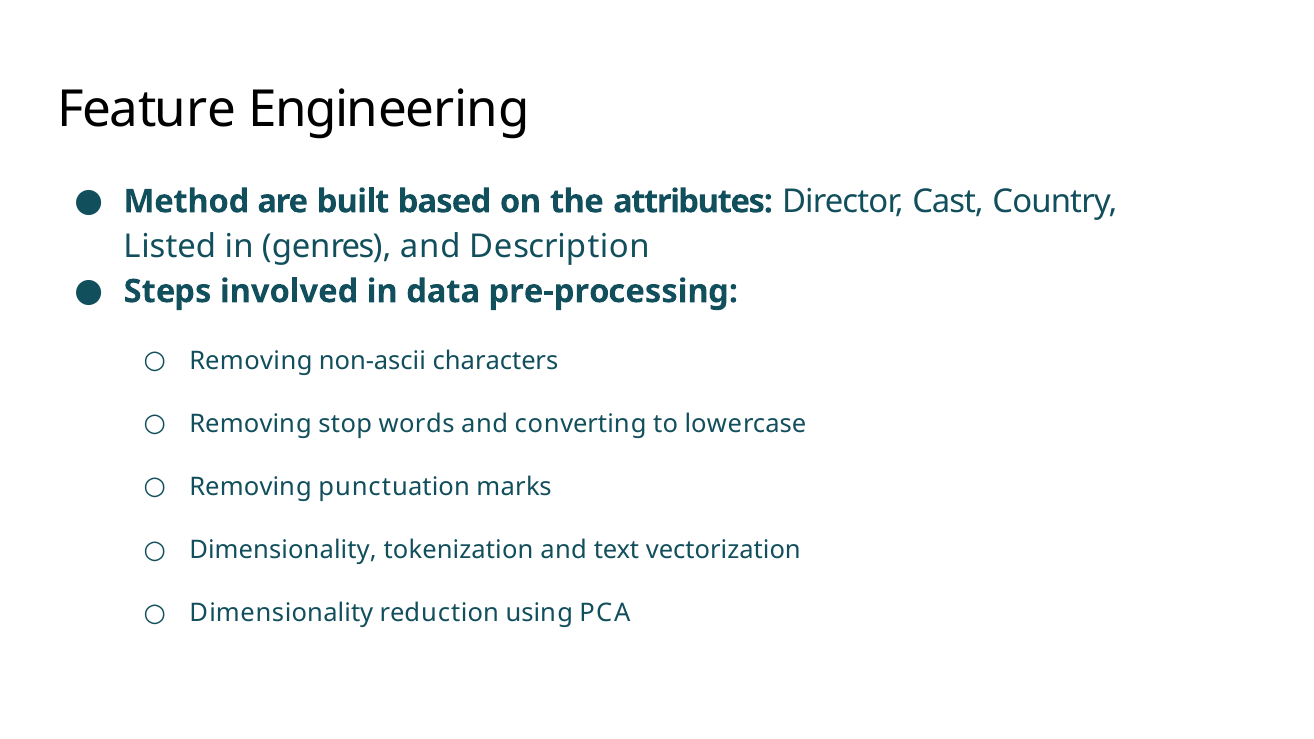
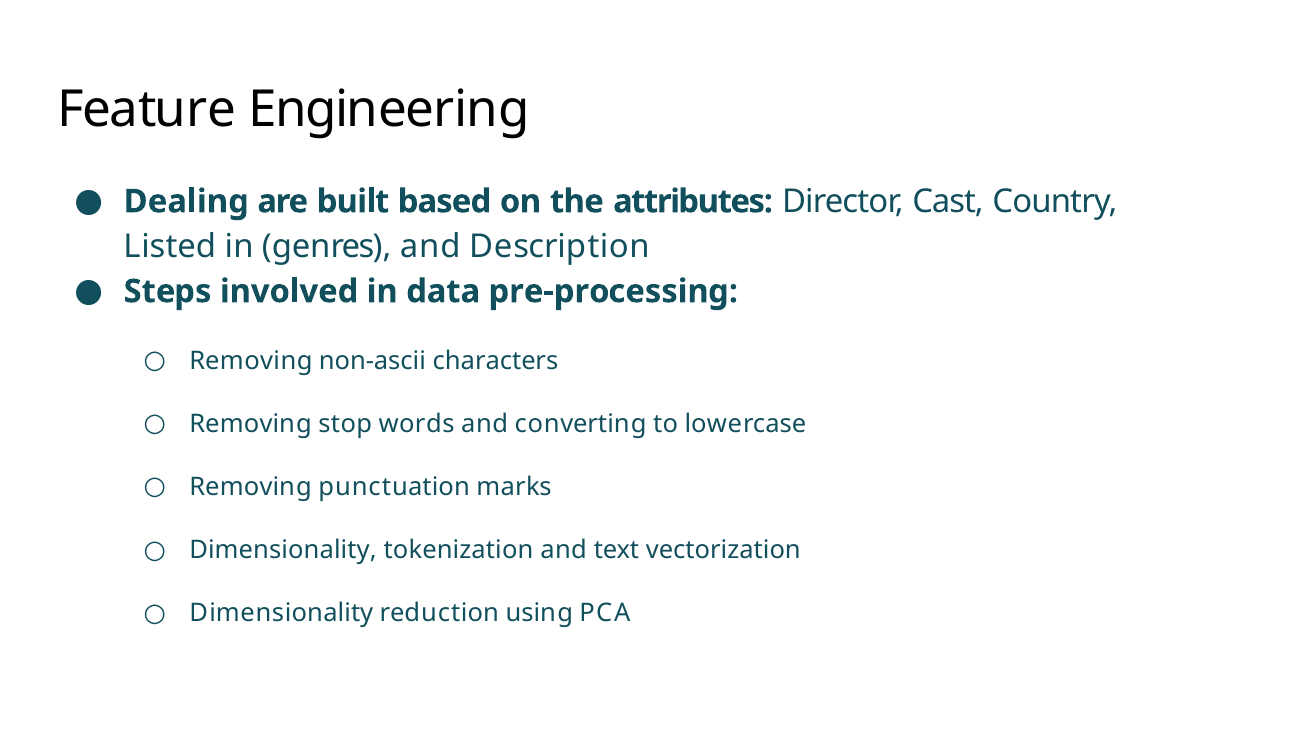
Method: Method -> Dealing
